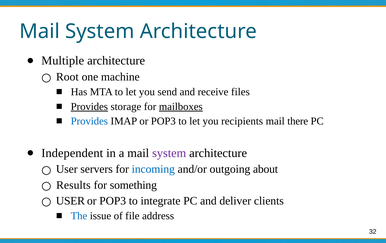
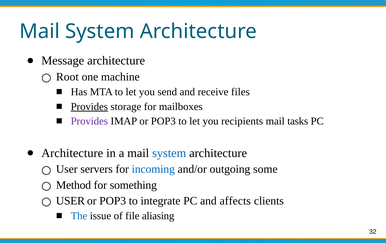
Multiple: Multiple -> Message
mailboxes underline: present -> none
Provides at (89, 121) colour: blue -> purple
there: there -> tasks
Independent at (72, 153): Independent -> Architecture
system at (169, 153) colour: purple -> blue
about: about -> some
Results: Results -> Method
deliver: deliver -> affects
address: address -> aliasing
